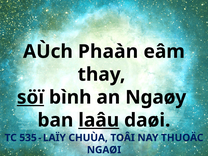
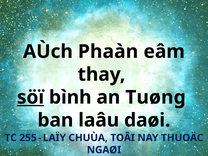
Ngaøy: Ngaøy -> Tuøng
laâu underline: present -> none
535: 535 -> 255
